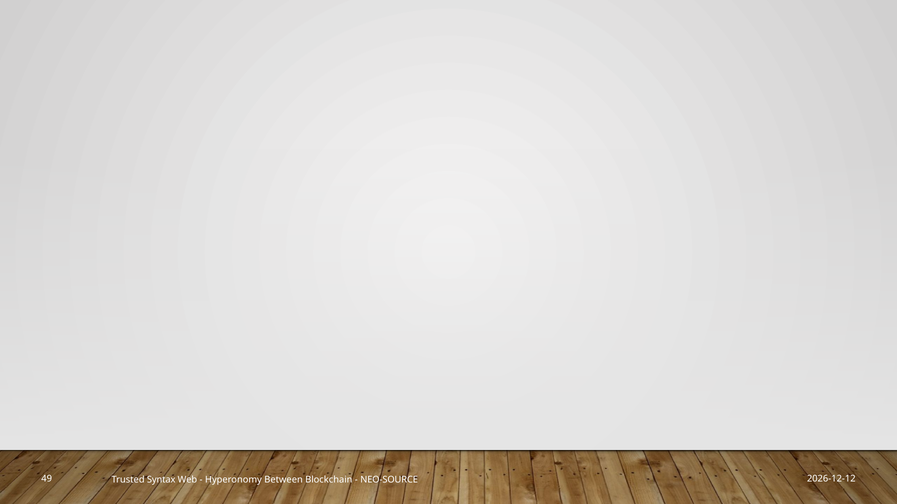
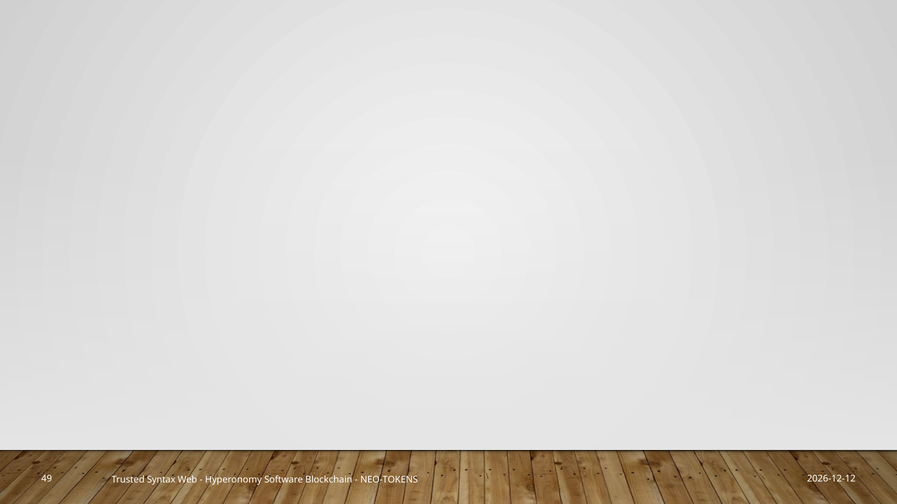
Between: Between -> Software
NEO-SOURCE: NEO-SOURCE -> NEO-TOKENS
